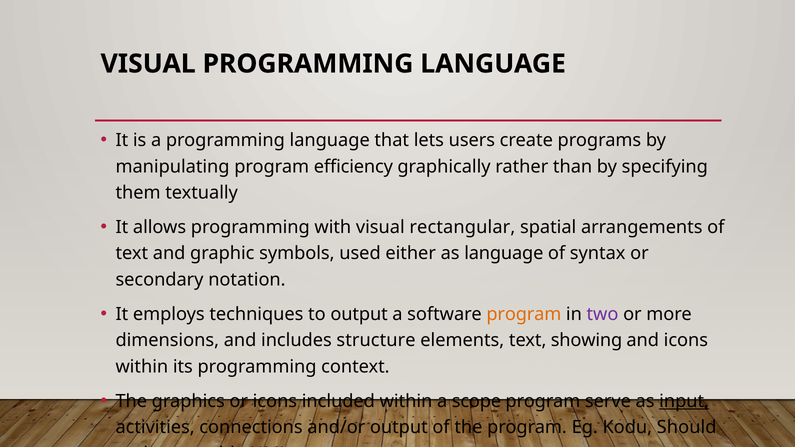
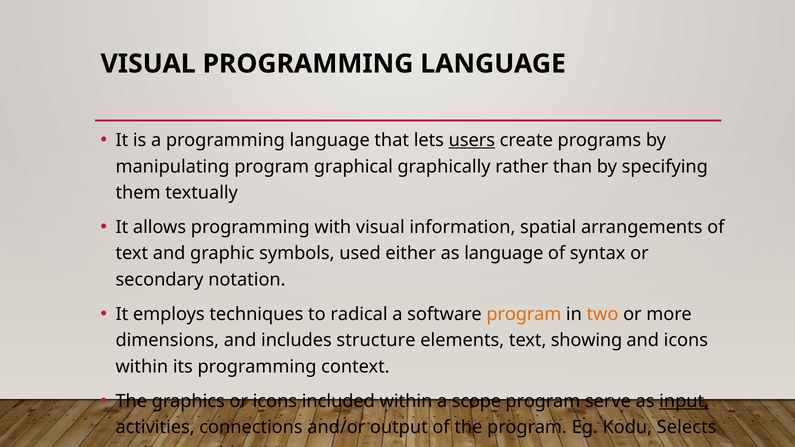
users underline: none -> present
efficiency: efficiency -> graphical
rectangular: rectangular -> information
to output: output -> radical
two colour: purple -> orange
Should: Should -> Selects
